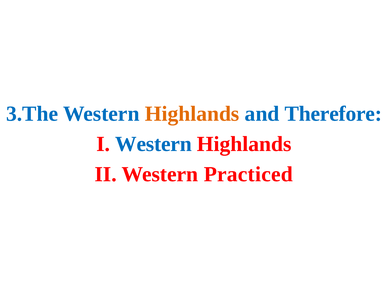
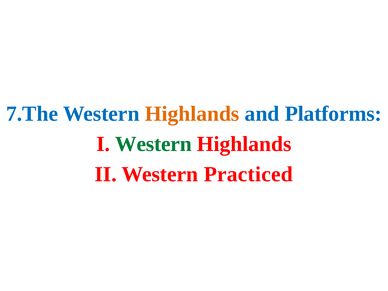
3.The: 3.The -> 7.The
Therefore: Therefore -> Platforms
Western at (153, 144) colour: blue -> green
